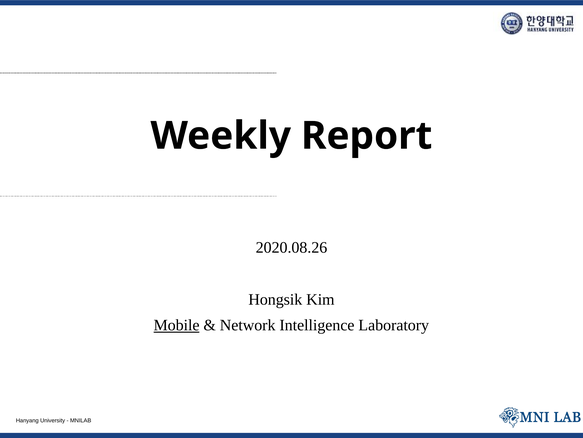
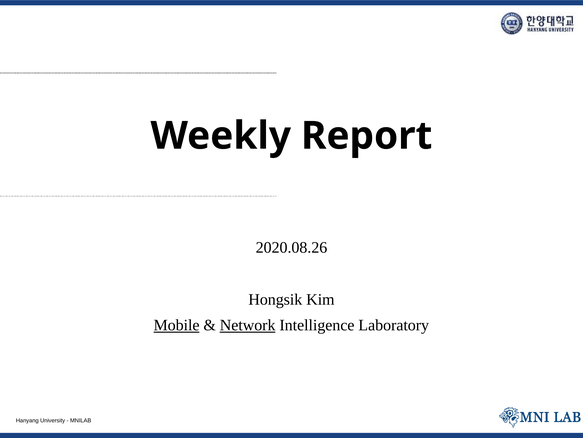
Network underline: none -> present
